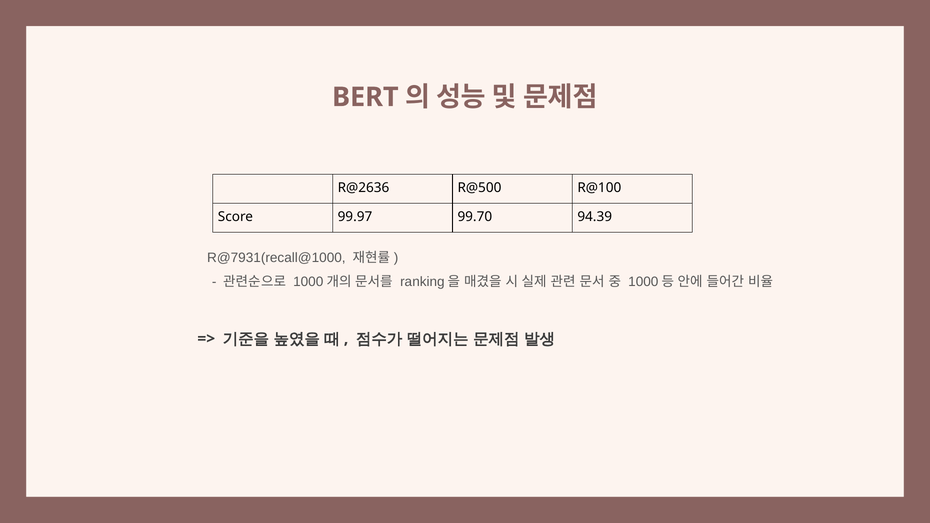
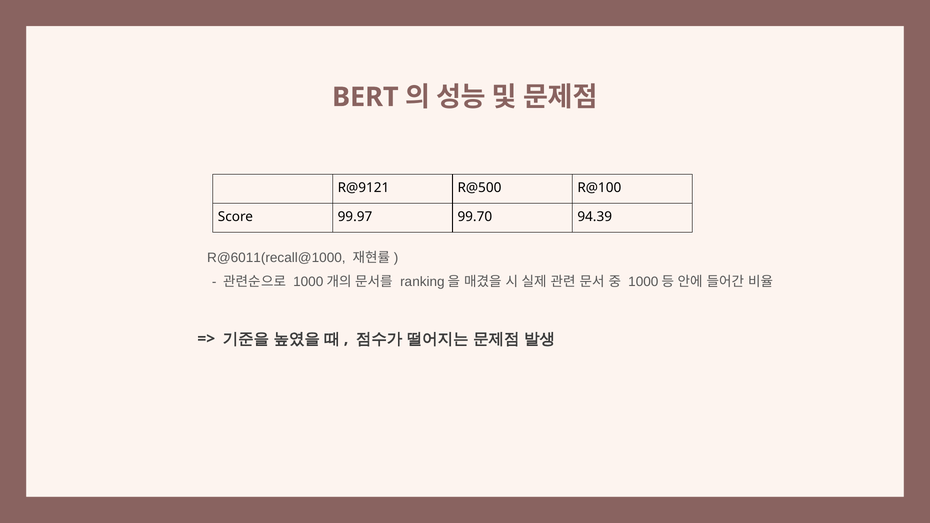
R@2636: R@2636 -> R@9121
R@7931(recall@1000: R@7931(recall@1000 -> R@6011(recall@1000
